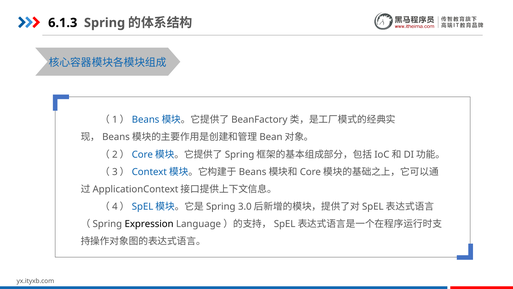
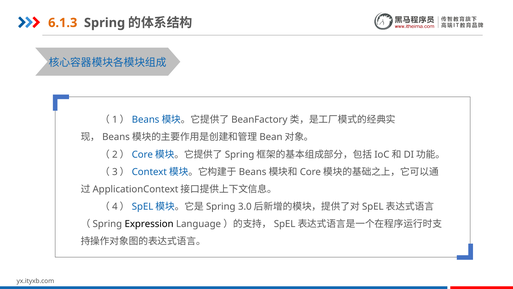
6.1.3 colour: black -> orange
